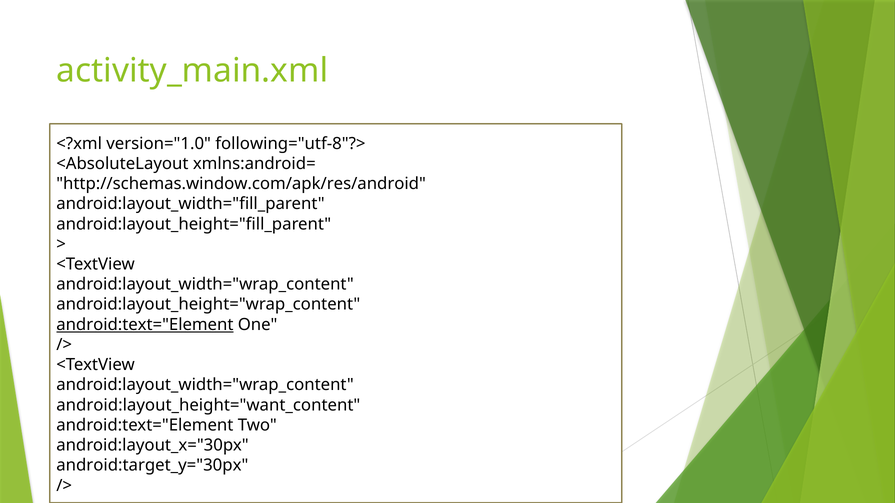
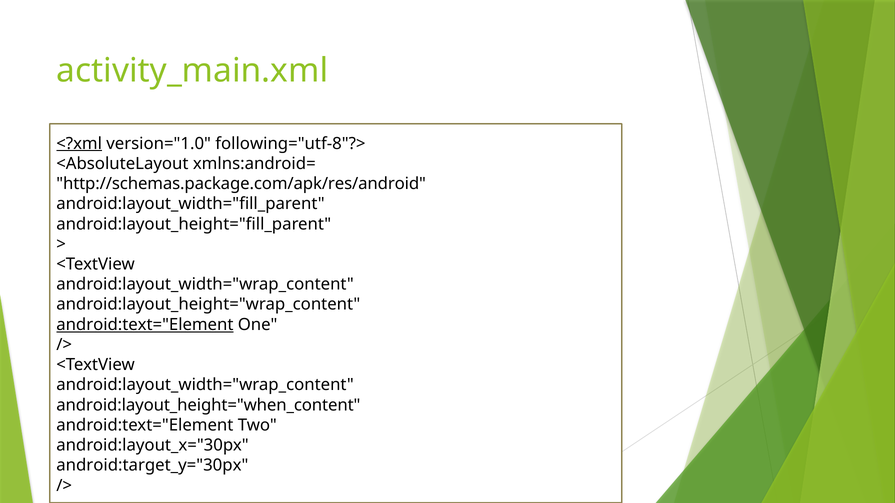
<?xml underline: none -> present
http://schemas.window.com/apk/res/android: http://schemas.window.com/apk/res/android -> http://schemas.package.com/apk/res/android
android:layout_height="want_content: android:layout_height="want_content -> android:layout_height="when_content
